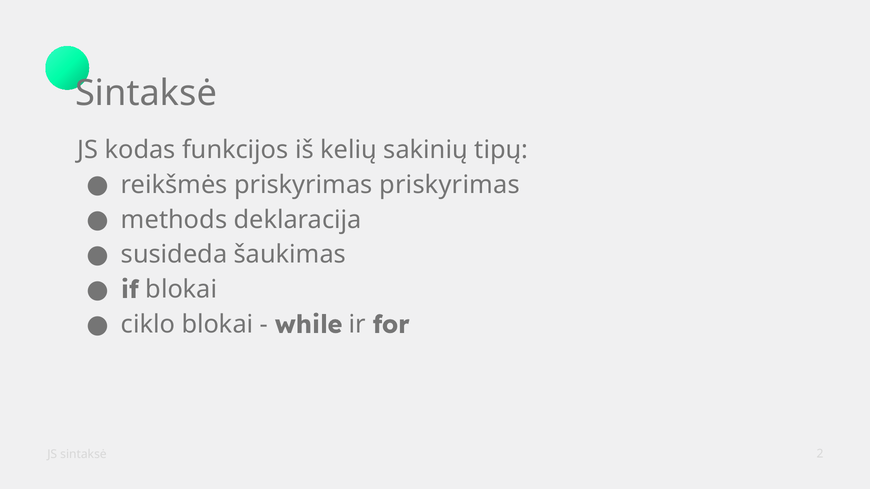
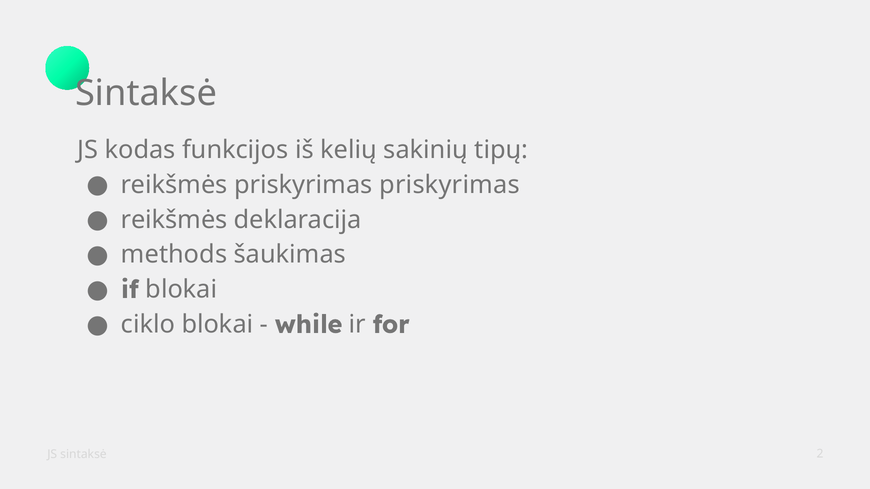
methods at (174, 220): methods -> reikšmės
susideda: susideda -> methods
